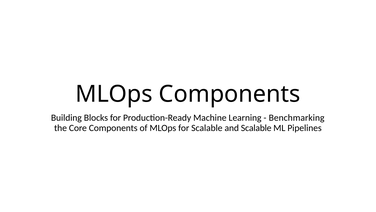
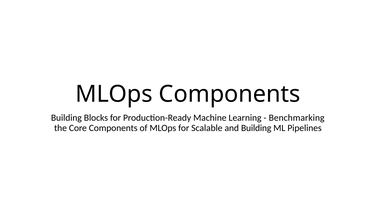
and Scalable: Scalable -> Building
